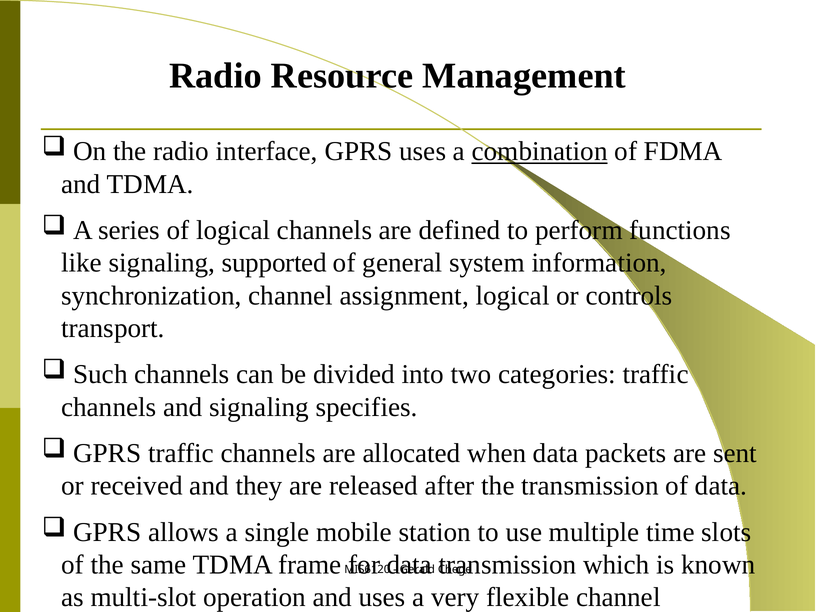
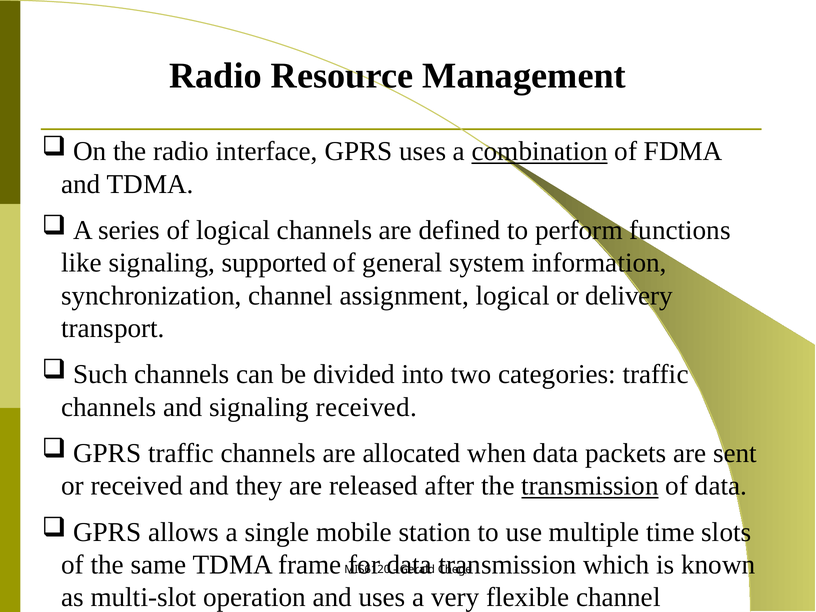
controls: controls -> delivery
signaling specifies: specifies -> received
transmission at (590, 486) underline: none -> present
